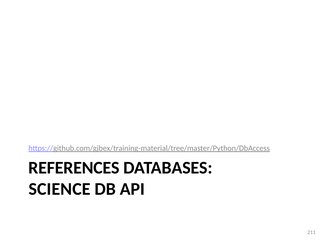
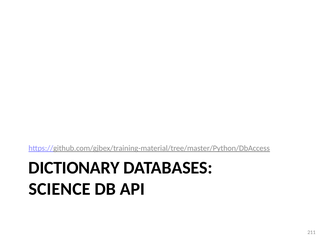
REFERENCES: REFERENCES -> DICTIONARY
